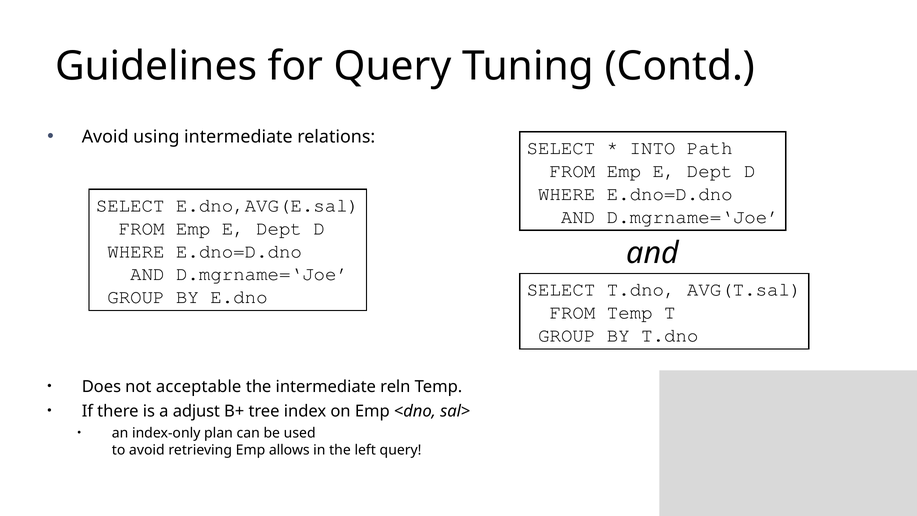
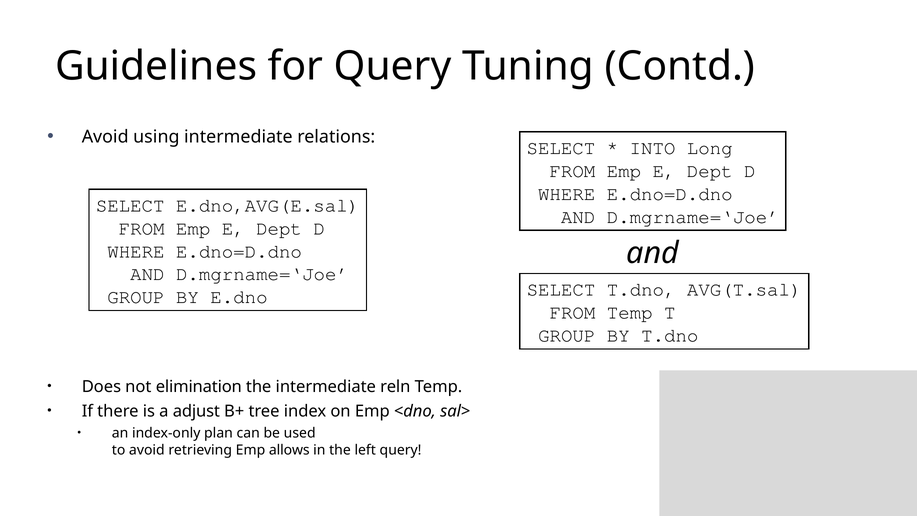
Path: Path -> Long
acceptable: acceptable -> elimination
